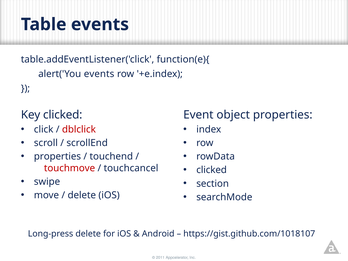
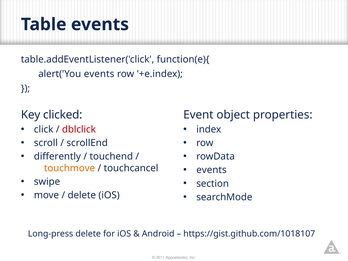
properties at (57, 157): properties -> differently
clicked at (212, 170): clicked -> events
touchmove colour: red -> orange
